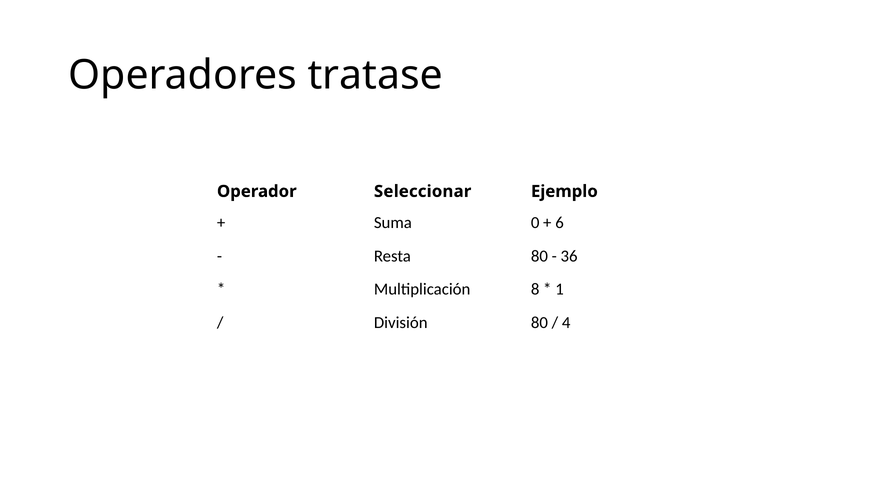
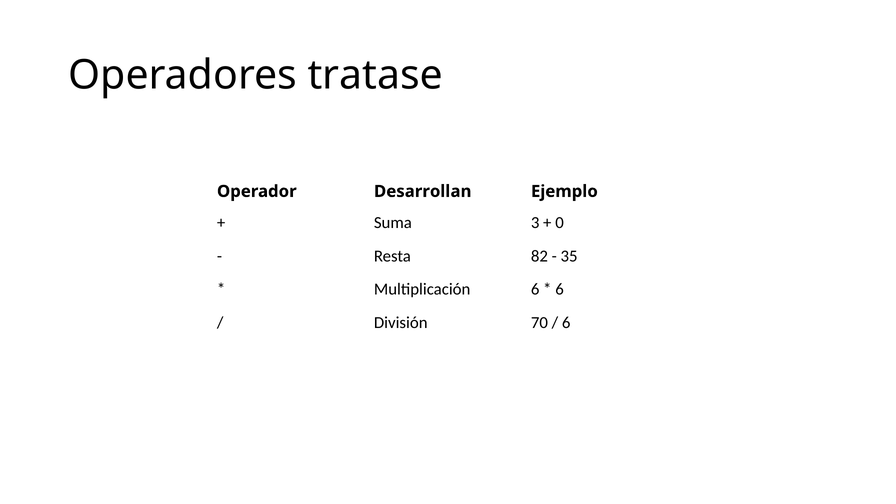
Seleccionar: Seleccionar -> Desarrollan
0: 0 -> 3
6: 6 -> 0
Resta 80: 80 -> 82
36: 36 -> 35
Multiplicación 8: 8 -> 6
1 at (560, 289): 1 -> 6
División 80: 80 -> 70
4 at (566, 323): 4 -> 6
